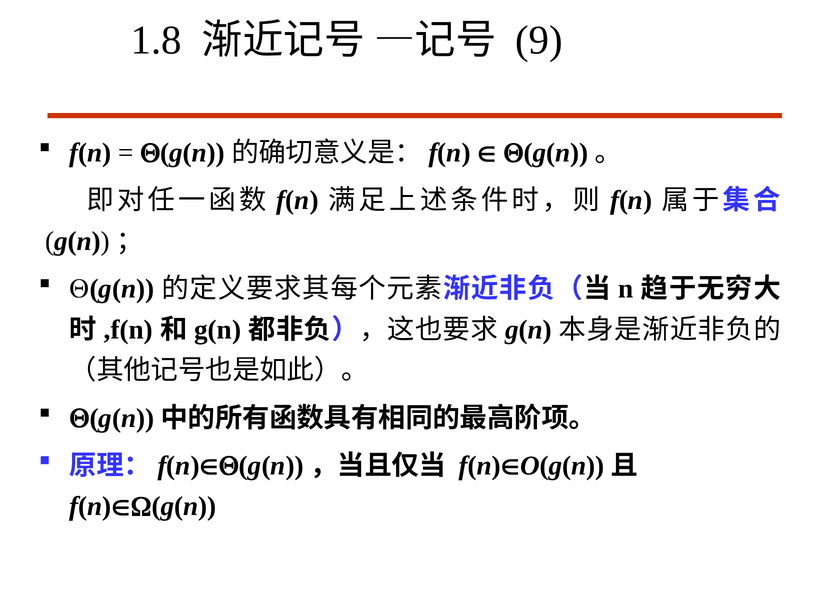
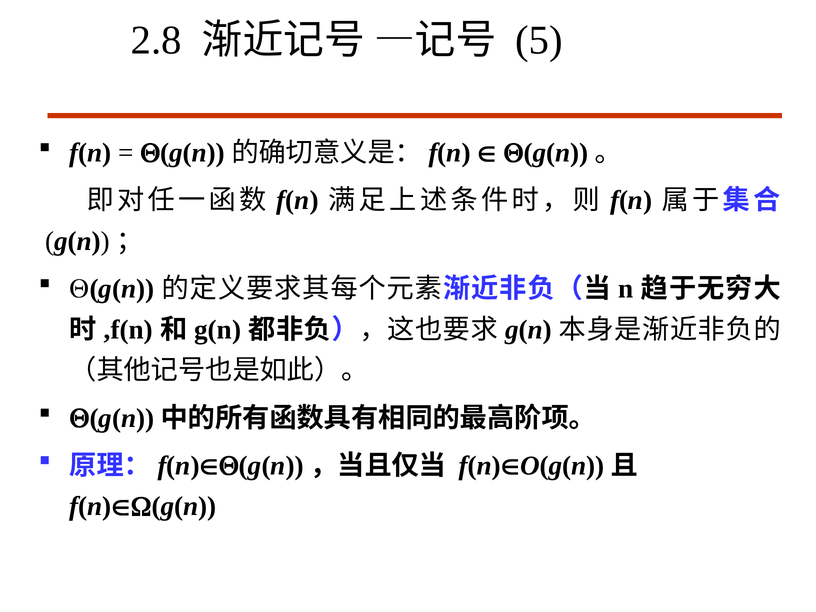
1.8: 1.8 -> 2.8
9: 9 -> 5
